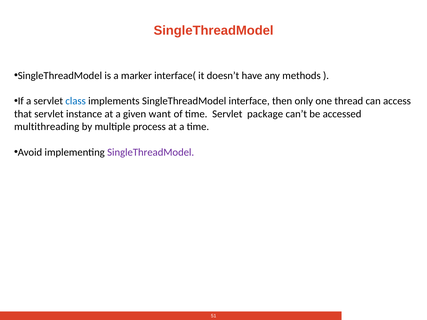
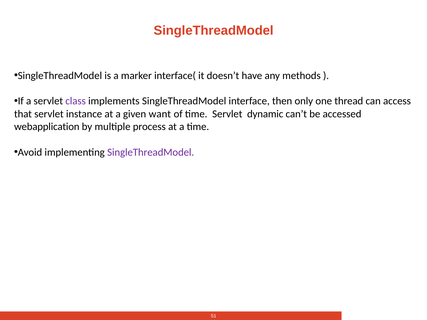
class colour: blue -> purple
package: package -> dynamic
multithreading: multithreading -> webapplication
